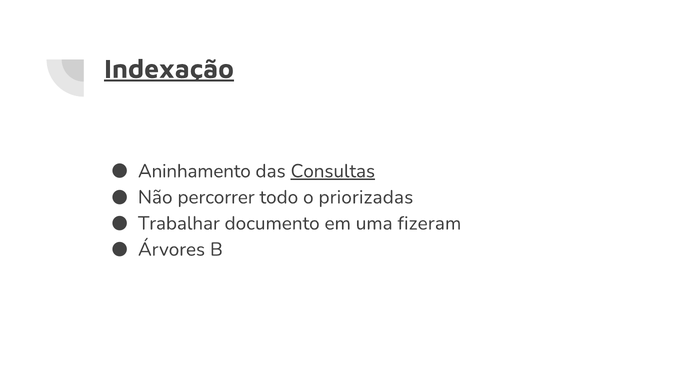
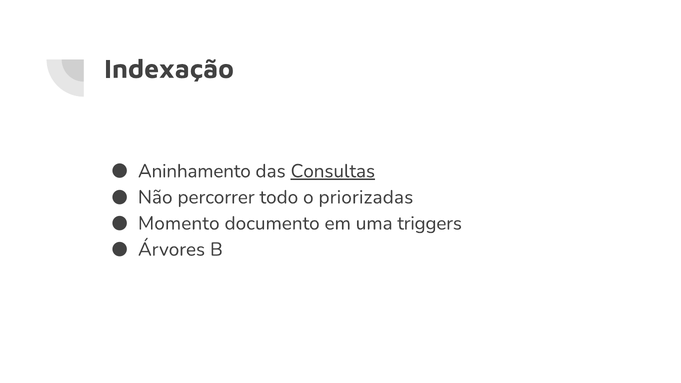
Indexação underline: present -> none
Trabalhar: Trabalhar -> Momento
fizeram: fizeram -> triggers
